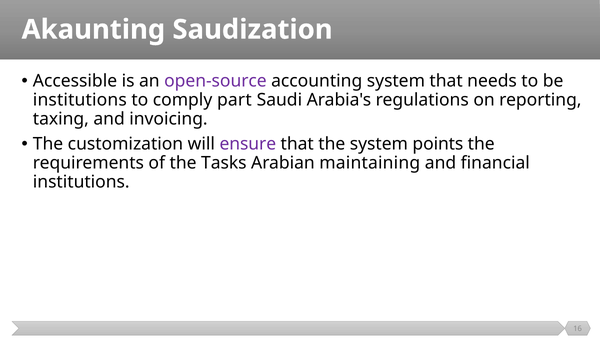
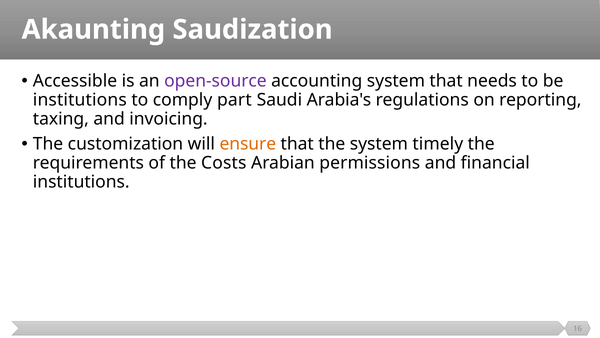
ensure colour: purple -> orange
points: points -> timely
Tasks: Tasks -> Costs
maintaining: maintaining -> permissions
